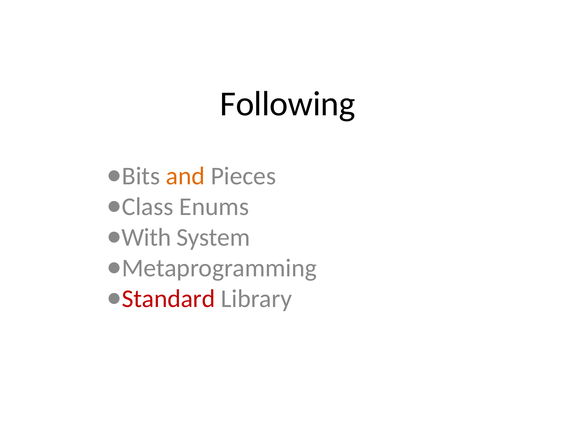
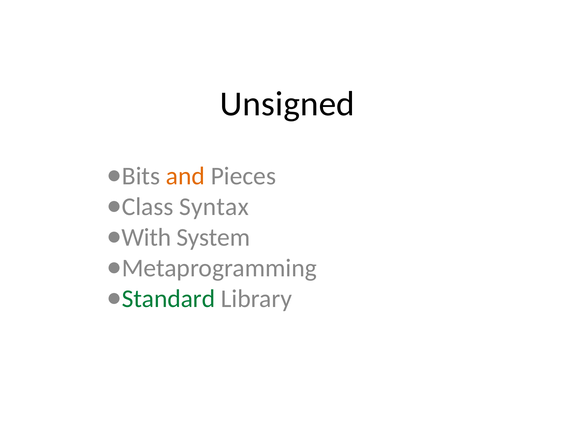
Following: Following -> Unsigned
Enums: Enums -> Syntax
Standard colour: red -> green
